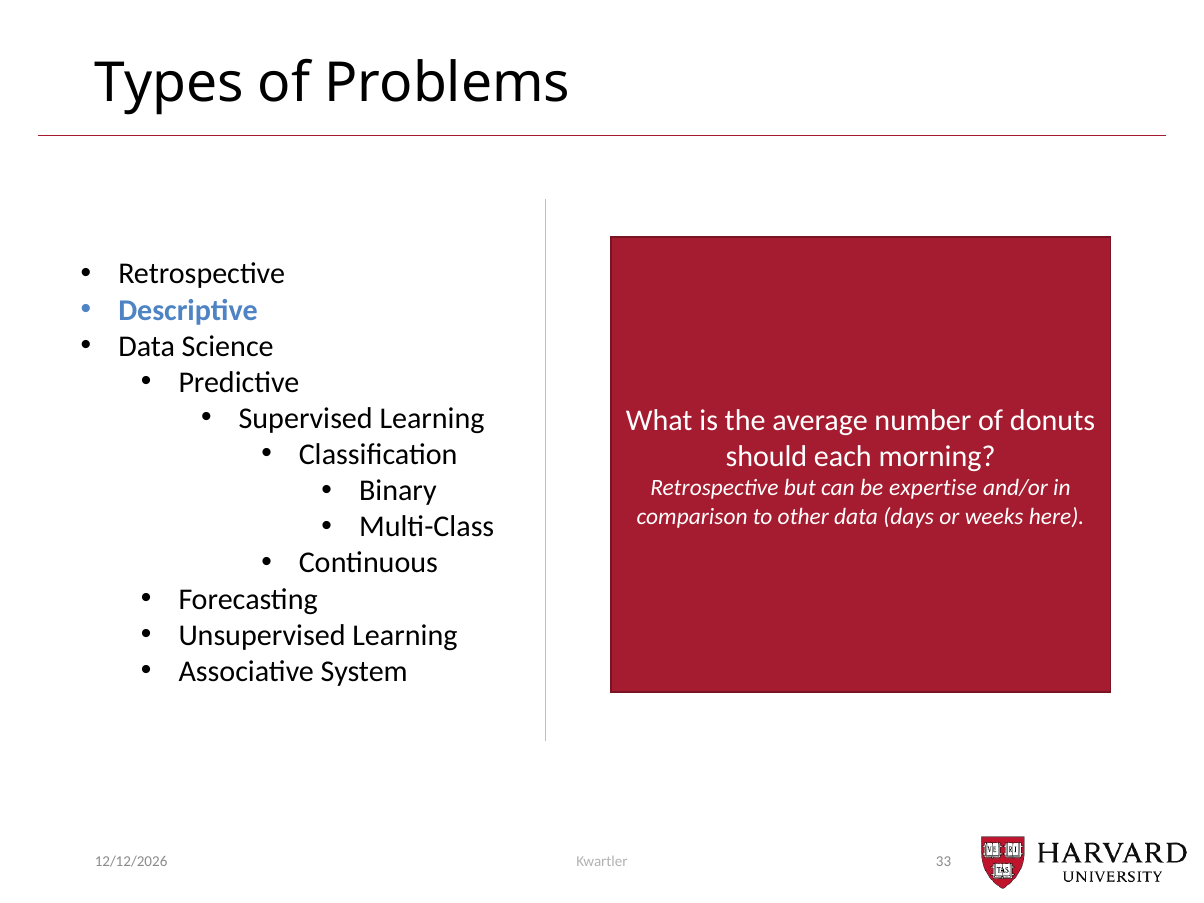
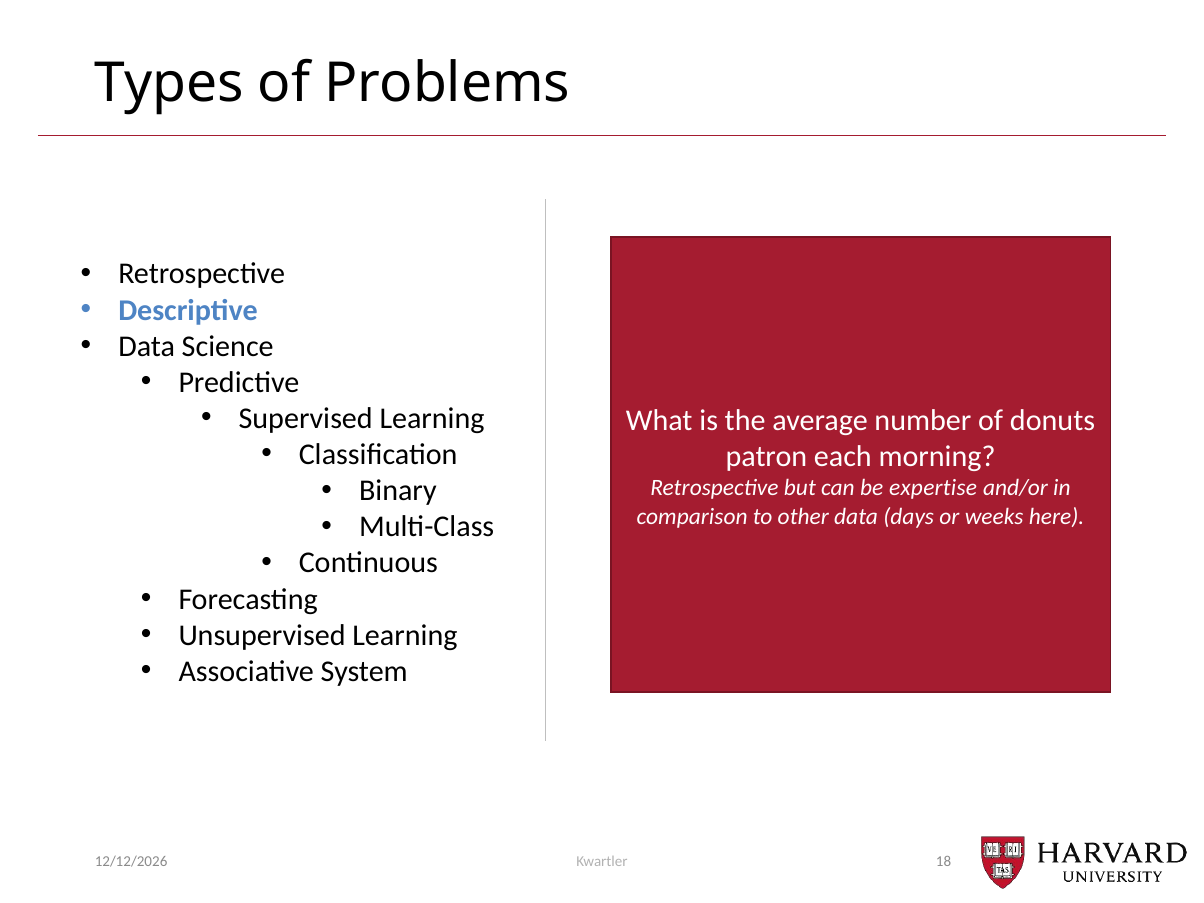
should: should -> patron
33: 33 -> 18
